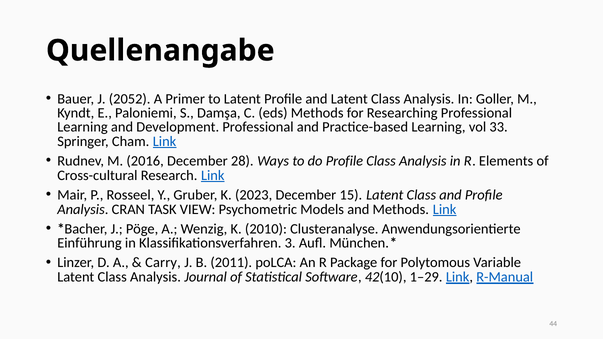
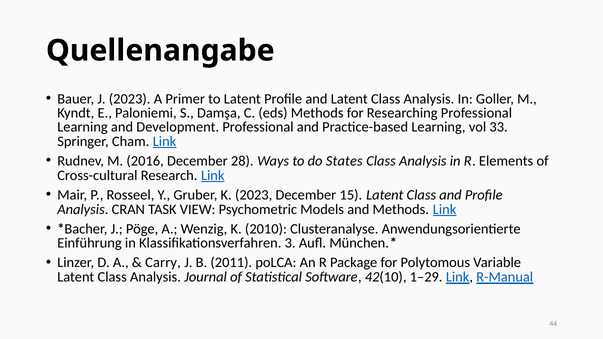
J 2052: 2052 -> 2023
do Profile: Profile -> States
